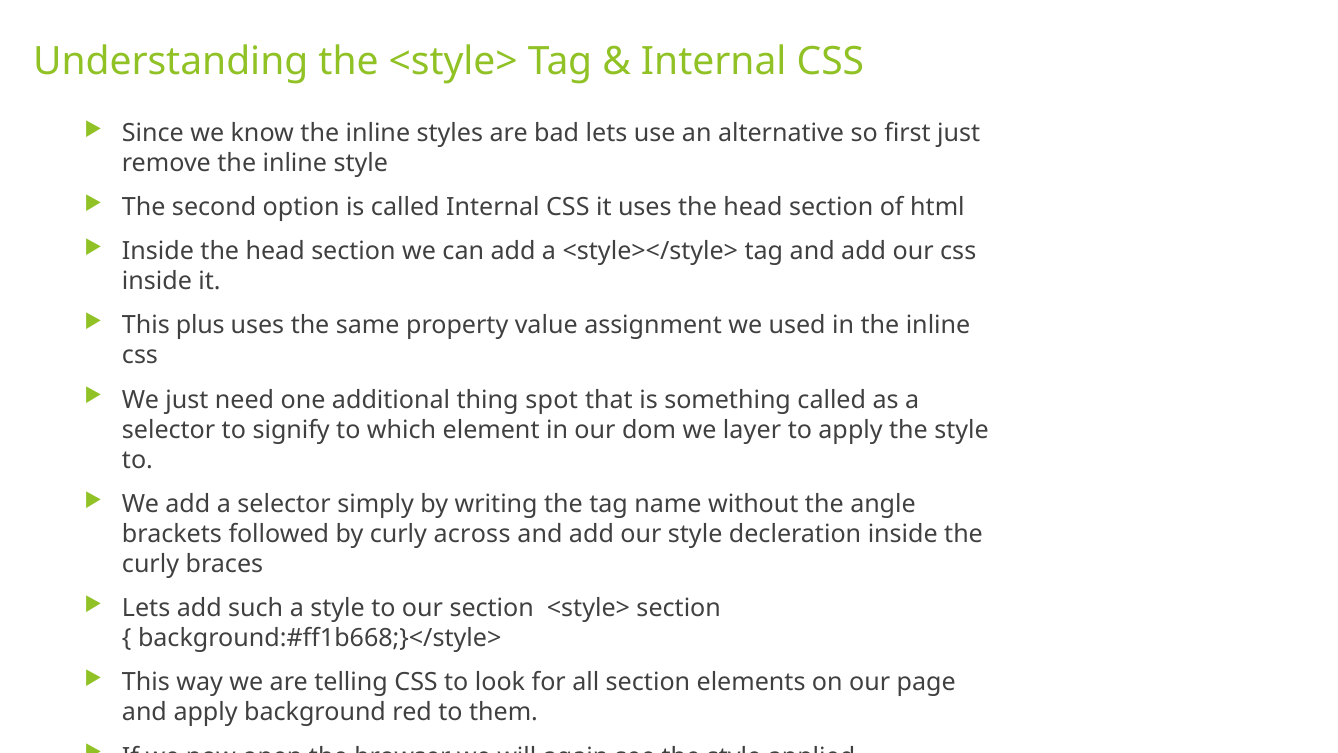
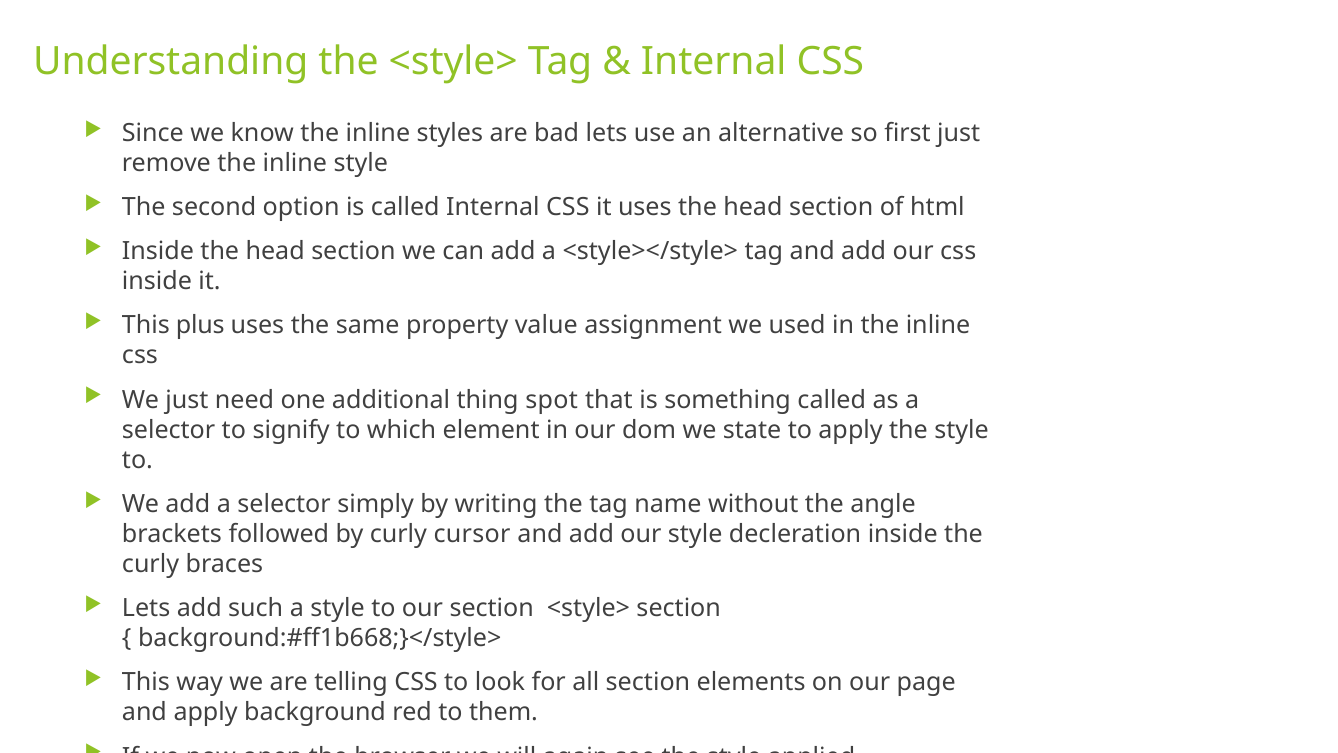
layer: layer -> state
across: across -> cursor
